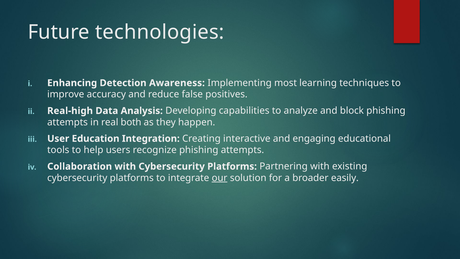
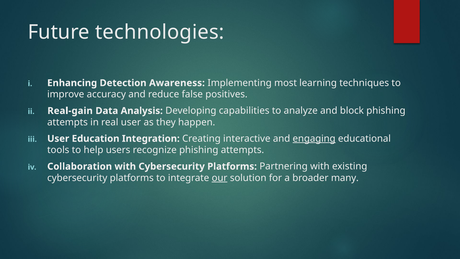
Real-high: Real-high -> Real-gain
real both: both -> user
engaging underline: none -> present
easily: easily -> many
